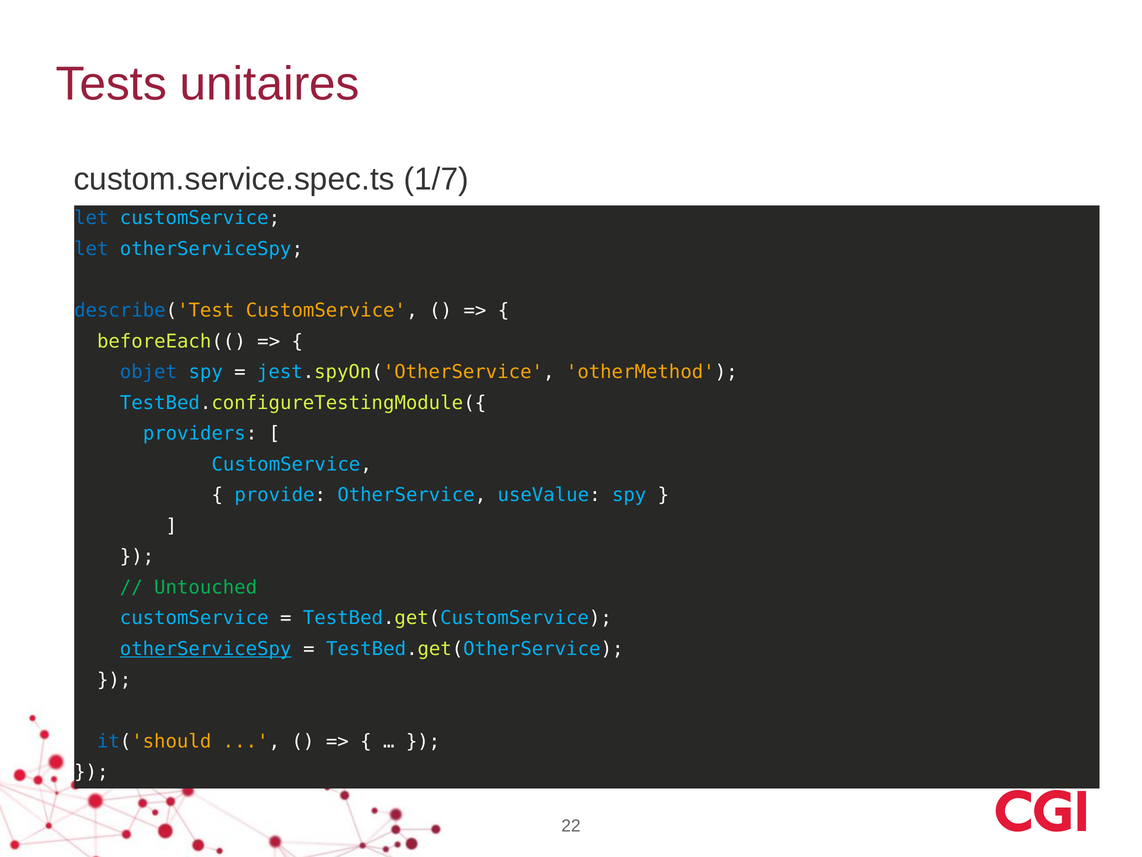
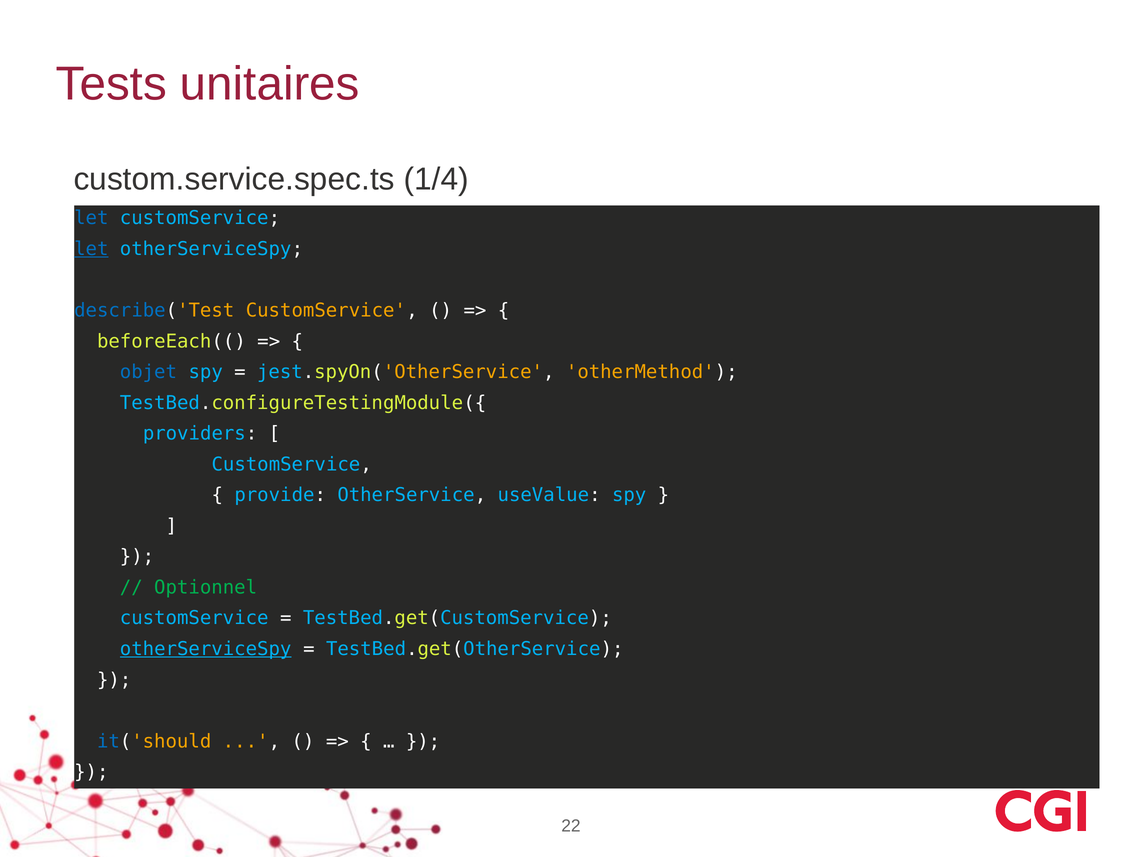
1/7: 1/7 -> 1/4
let at (91, 249) underline: none -> present
Untouched: Untouched -> Optionnel
